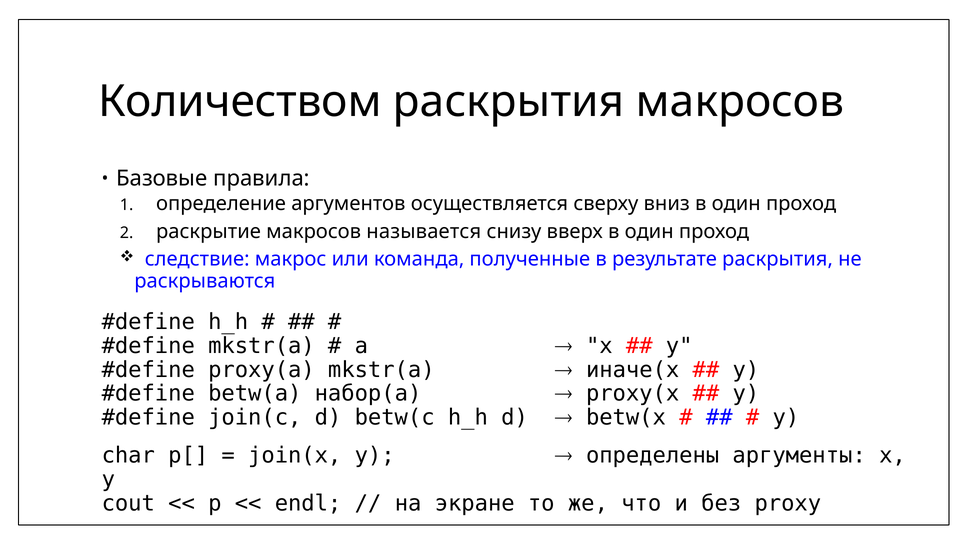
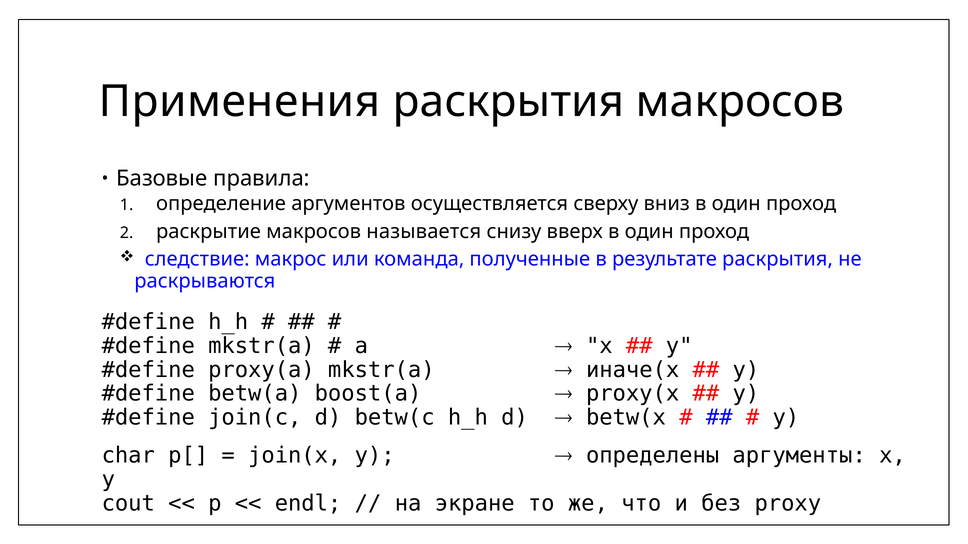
Количеством: Количеством -> Применения
набор(a: набор(a -> boost(a
